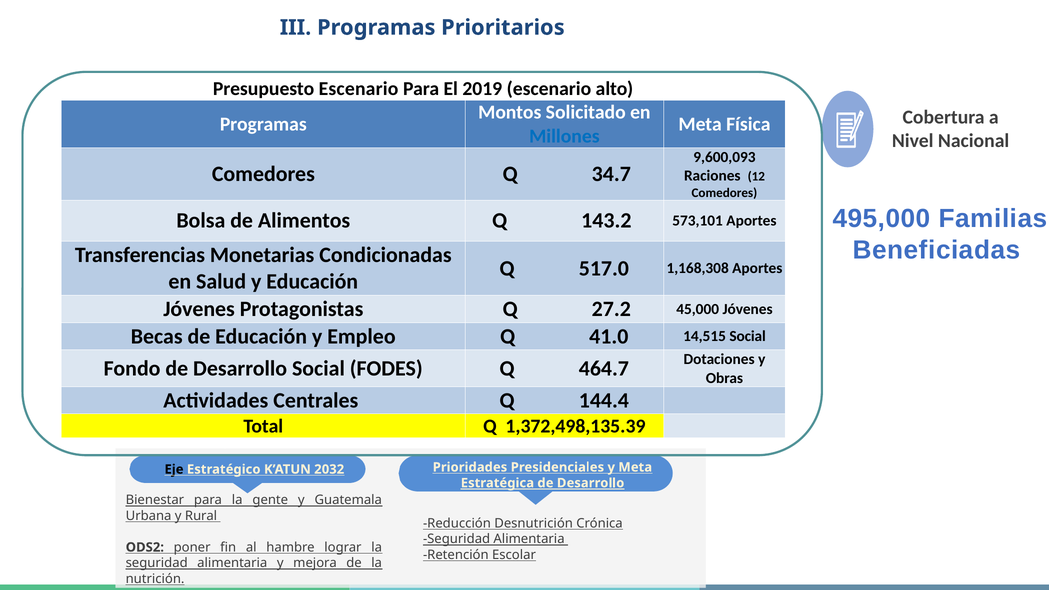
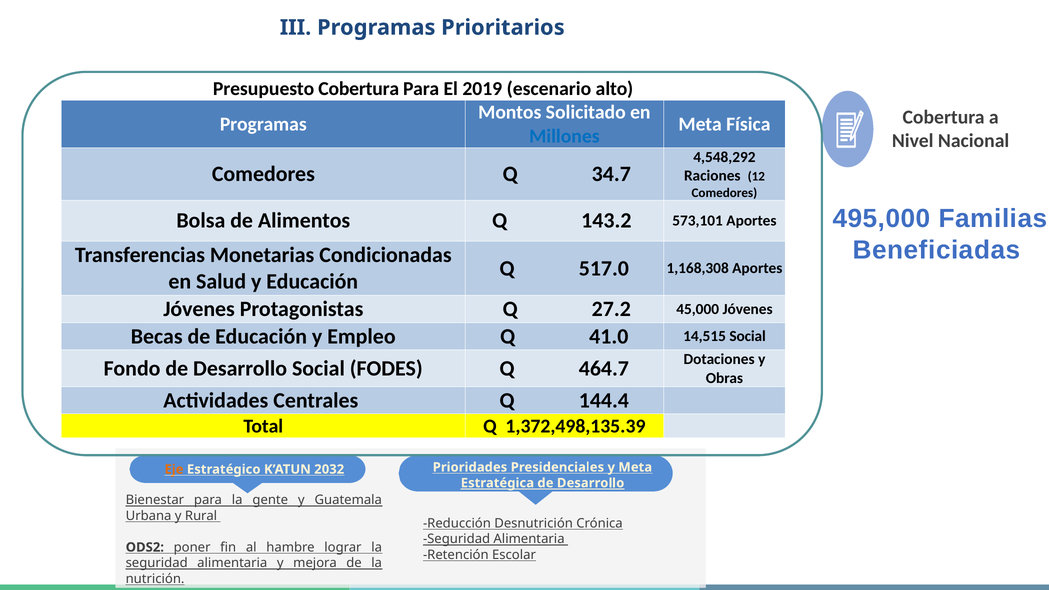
Presupuesto Escenario: Escenario -> Cobertura
9,600,093: 9,600,093 -> 4,548,292
Eje colour: black -> orange
